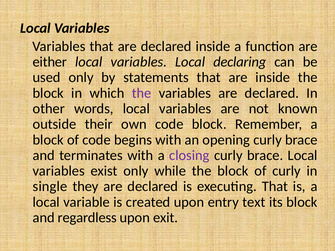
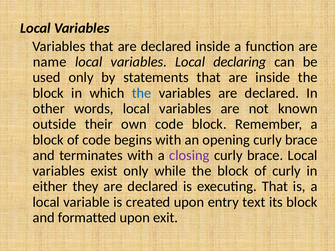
either: either -> name
the at (142, 93) colour: purple -> blue
single: single -> either
regardless: regardless -> formatted
